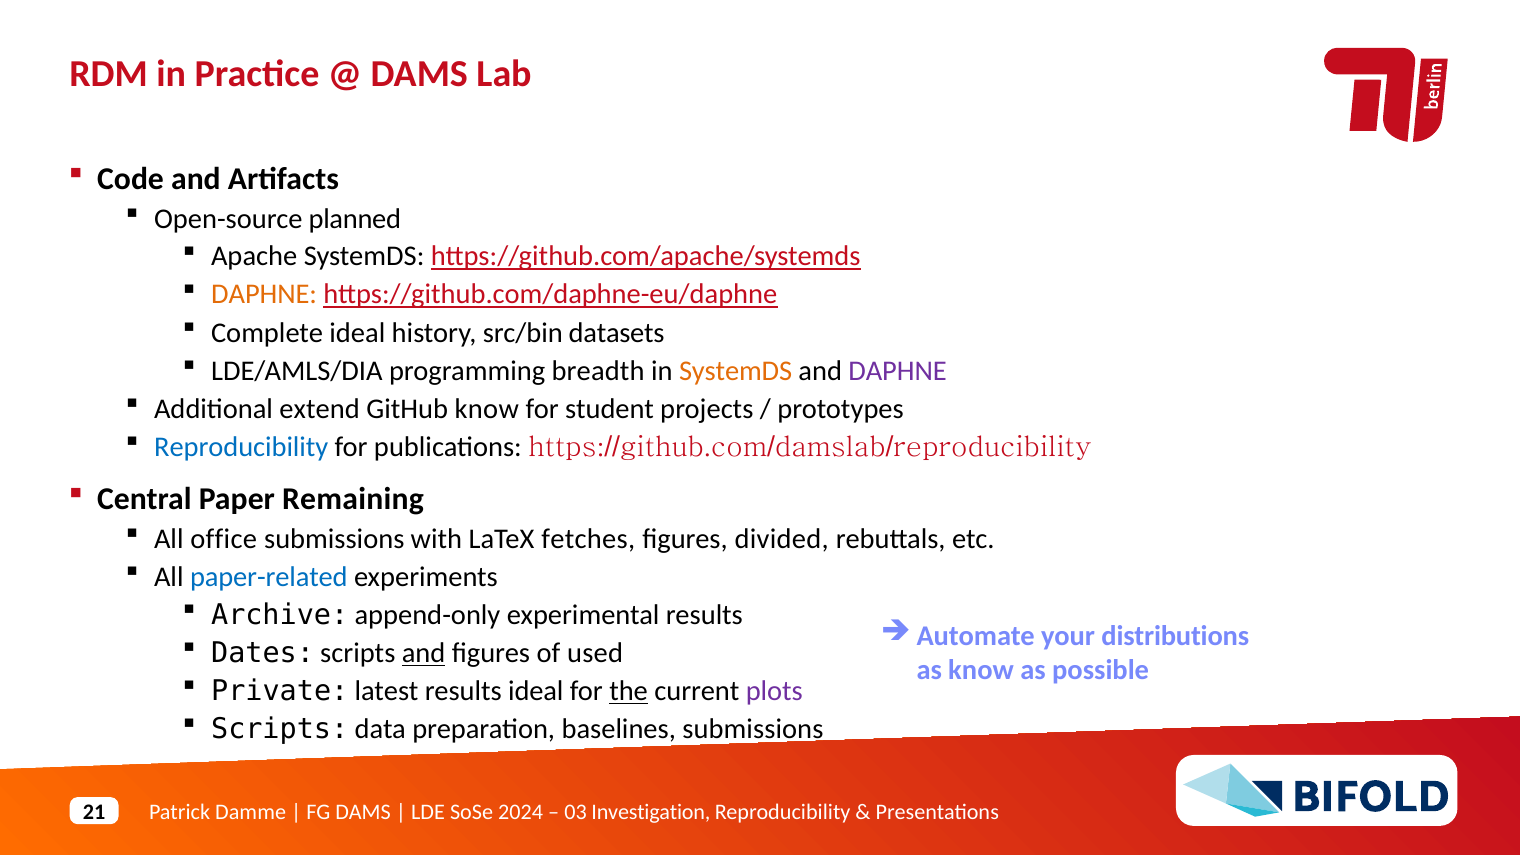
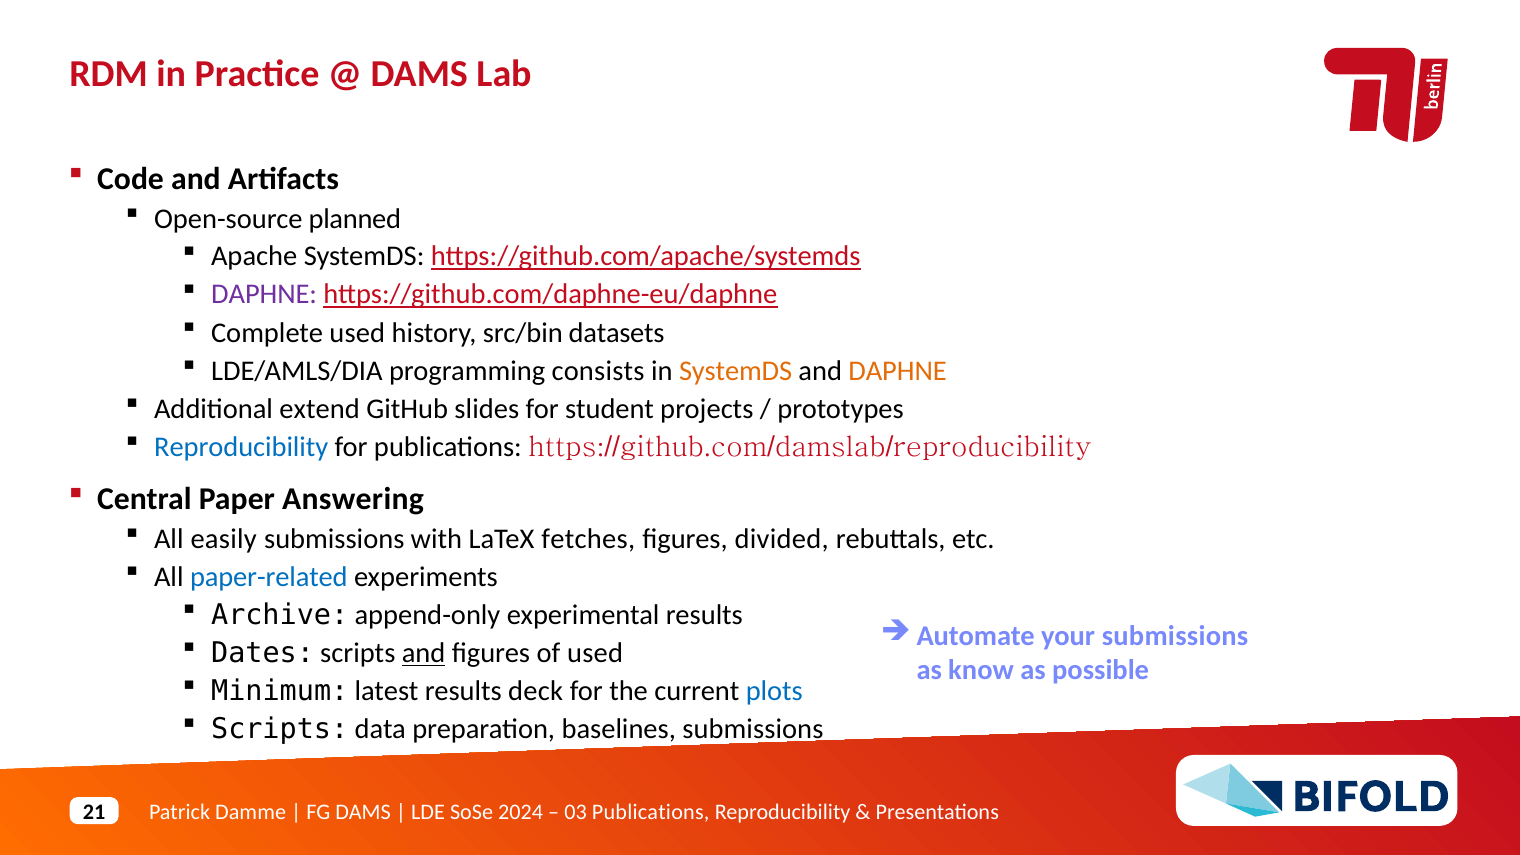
DAPHNE at (264, 295) colour: orange -> purple
Complete ideal: ideal -> used
breadth: breadth -> consists
DAPHNE at (898, 371) colour: purple -> orange
GitHub know: know -> slides
Remaining: Remaining -> Answering
office: office -> easily
your distributions: distributions -> submissions
Private: Private -> Minimum
results ideal: ideal -> deck
the underline: present -> none
plots colour: purple -> blue
Investigation at (651, 812): Investigation -> Publications
